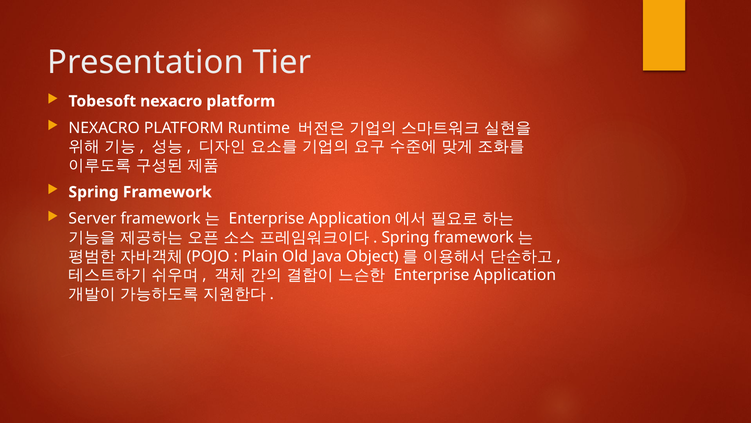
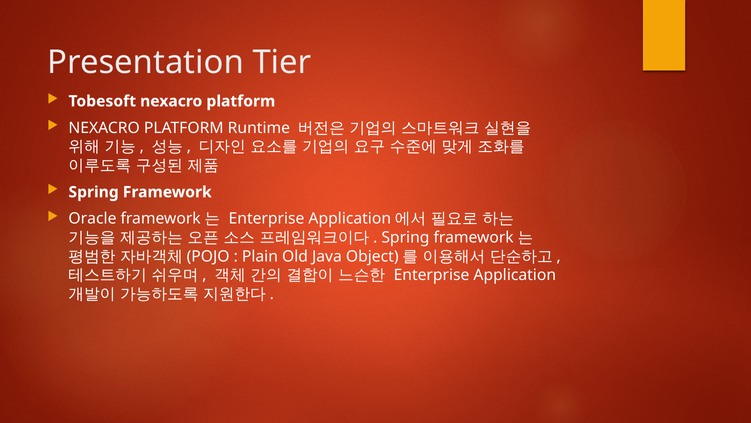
Server: Server -> Oracle
